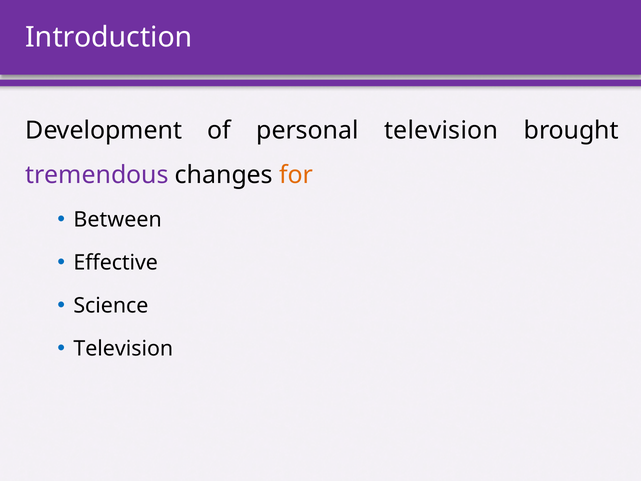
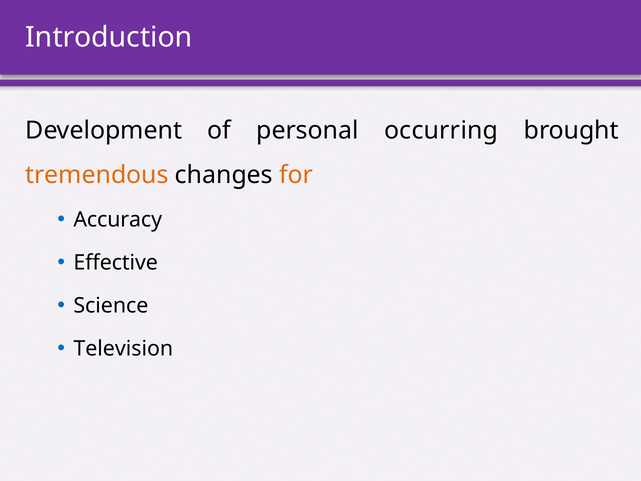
personal television: television -> occurring
tremendous colour: purple -> orange
Between: Between -> Accuracy
